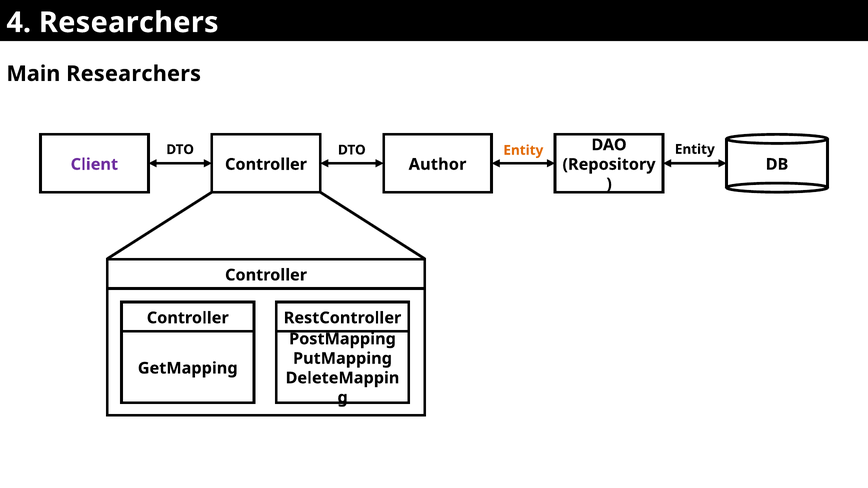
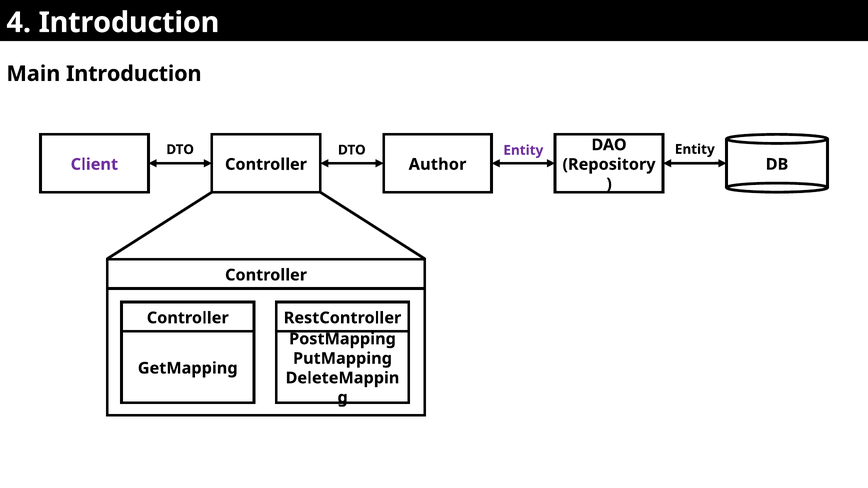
4 Researchers: Researchers -> Introduction
Main Researchers: Researchers -> Introduction
Entity at (523, 150) colour: orange -> purple
